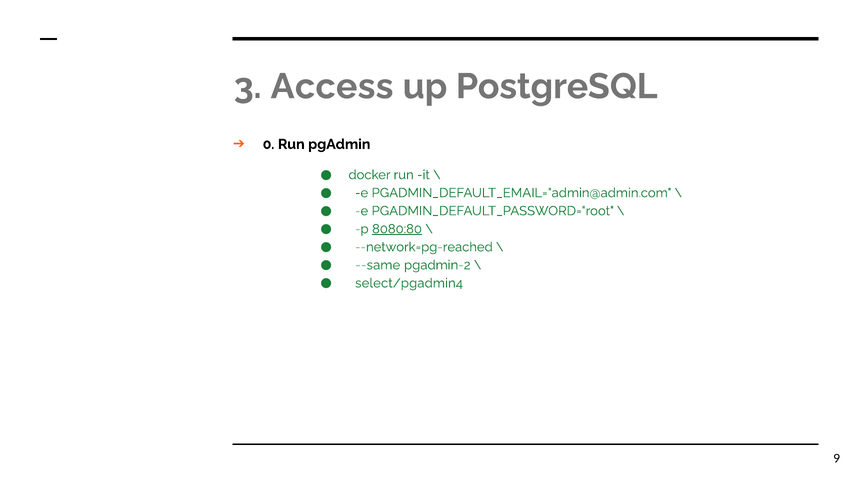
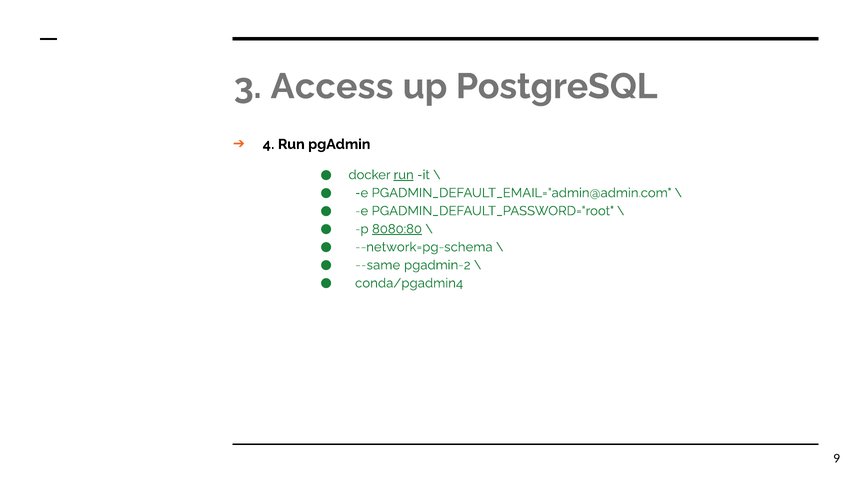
0: 0 -> 4
run at (404, 175) underline: none -> present
--network=pg-reached: --network=pg-reached -> --network=pg-schema
select/pgadmin4: select/pgadmin4 -> conda/pgadmin4
